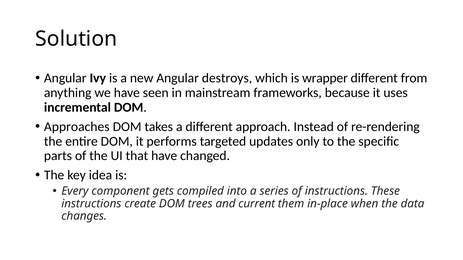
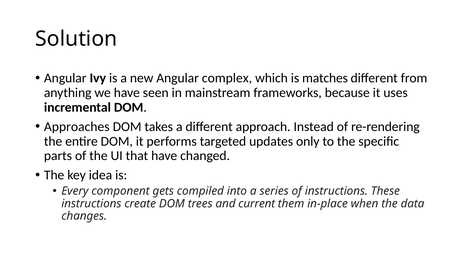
destroys: destroys -> complex
wrapper: wrapper -> matches
